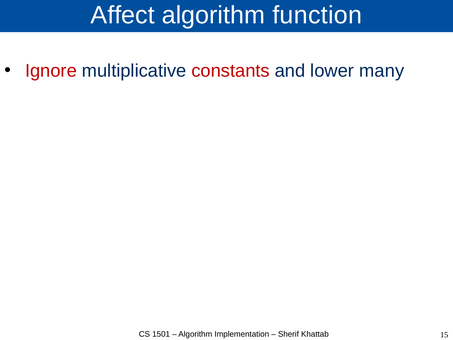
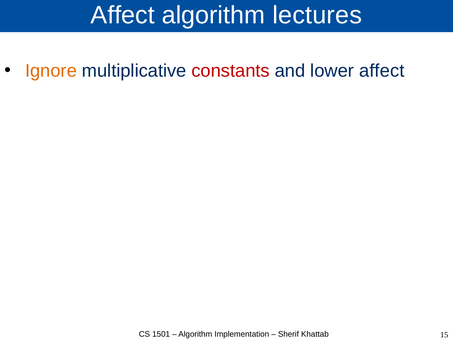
function: function -> lectures
Ignore colour: red -> orange
lower many: many -> affect
